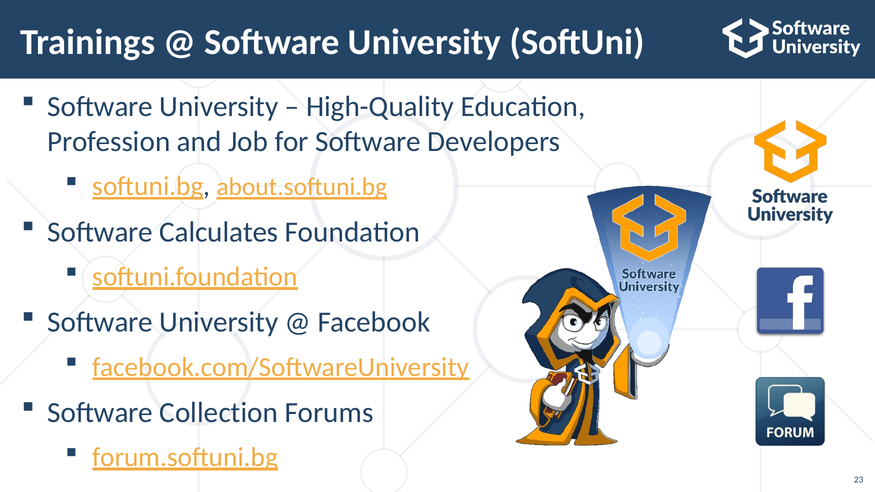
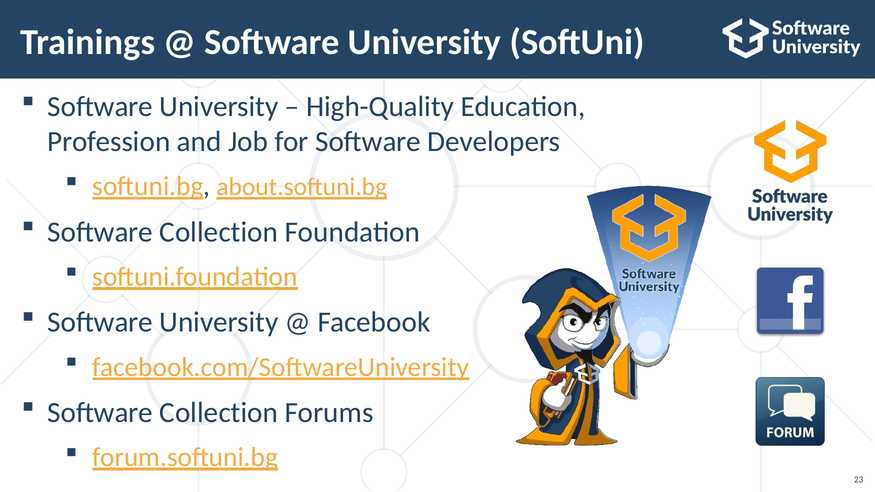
Calculates at (219, 232): Calculates -> Collection
